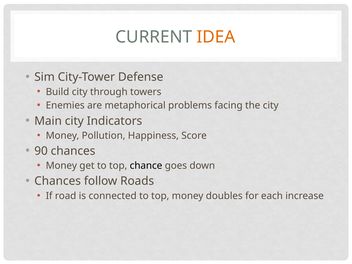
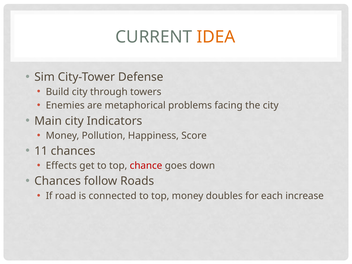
90: 90 -> 11
Money at (61, 166): Money -> Effects
chance colour: black -> red
